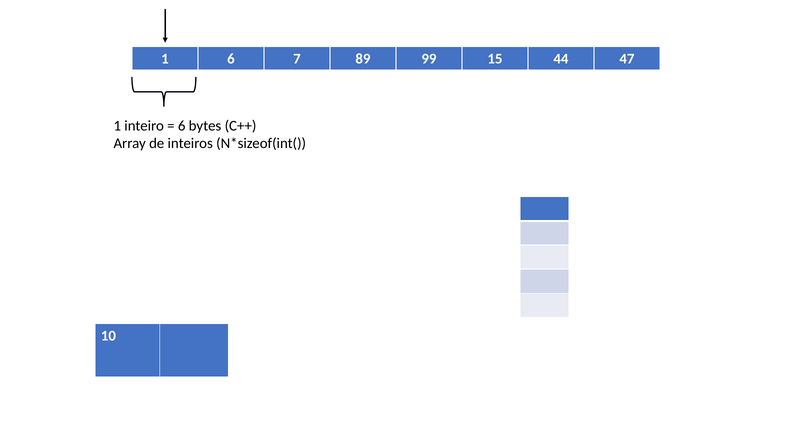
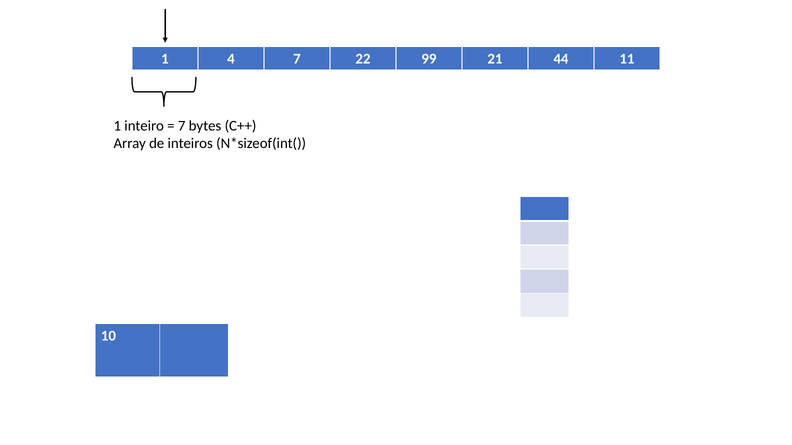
1 6: 6 -> 4
89: 89 -> 22
15: 15 -> 21
47: 47 -> 11
6 at (182, 126): 6 -> 7
